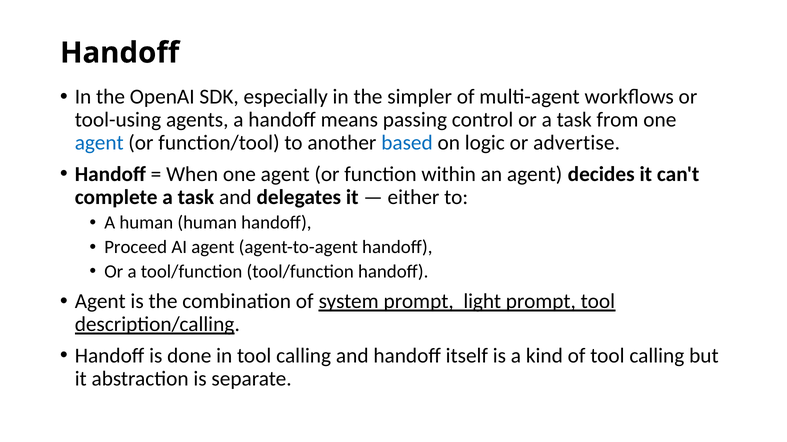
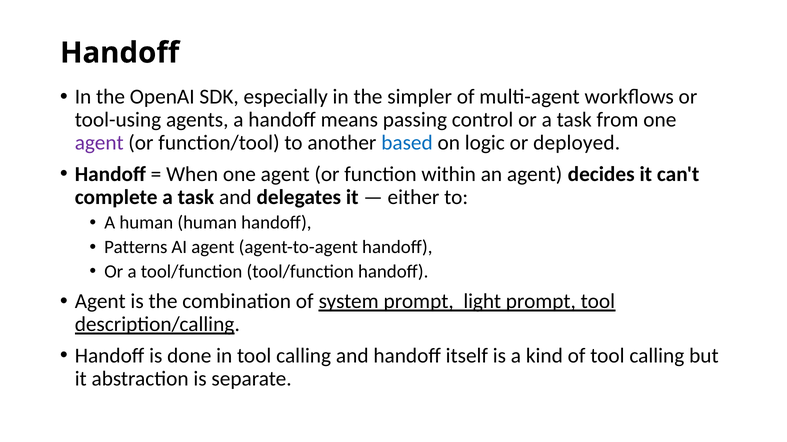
agent at (99, 143) colour: blue -> purple
advertise: advertise -> deployed
Proceed: Proceed -> Patterns
